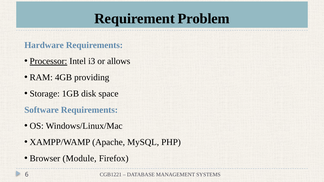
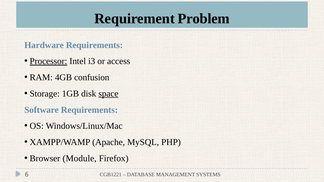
allows: allows -> access
providing: providing -> confusion
space underline: none -> present
